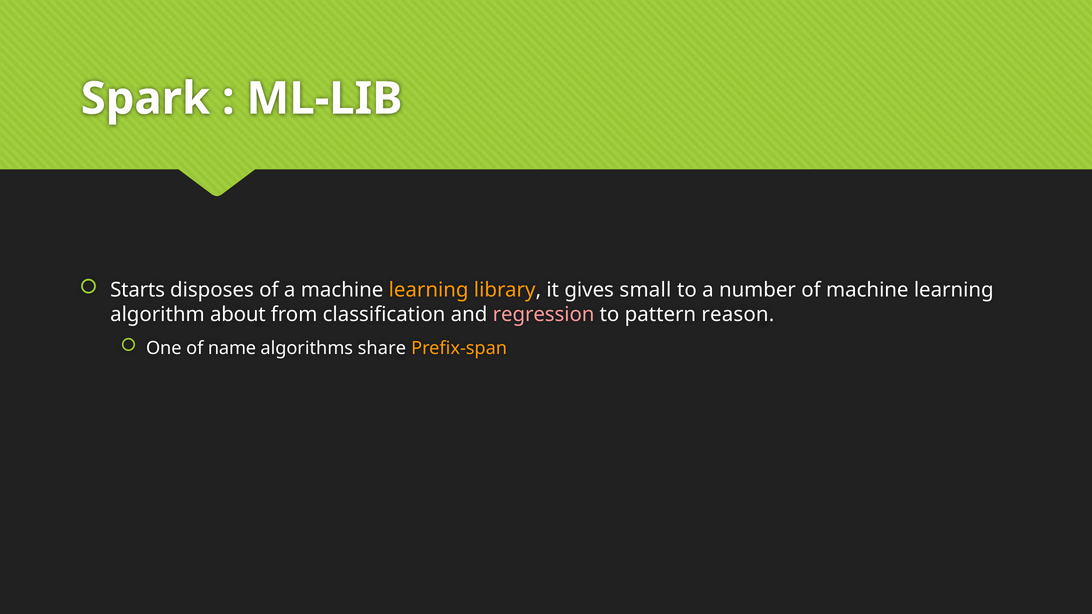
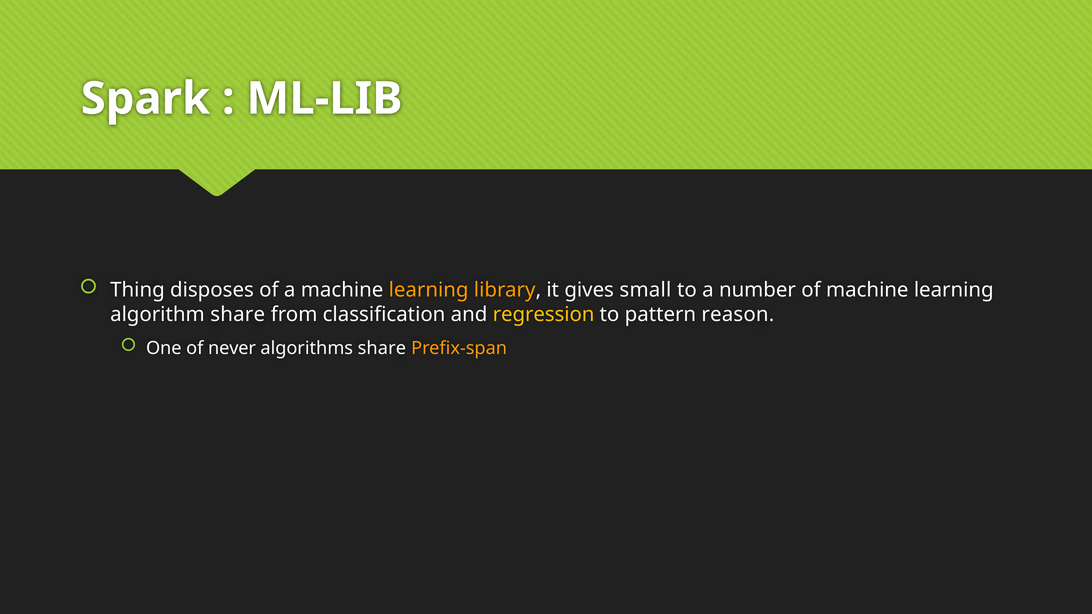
Starts: Starts -> Thing
algorithm about: about -> share
regression colour: pink -> yellow
name: name -> never
